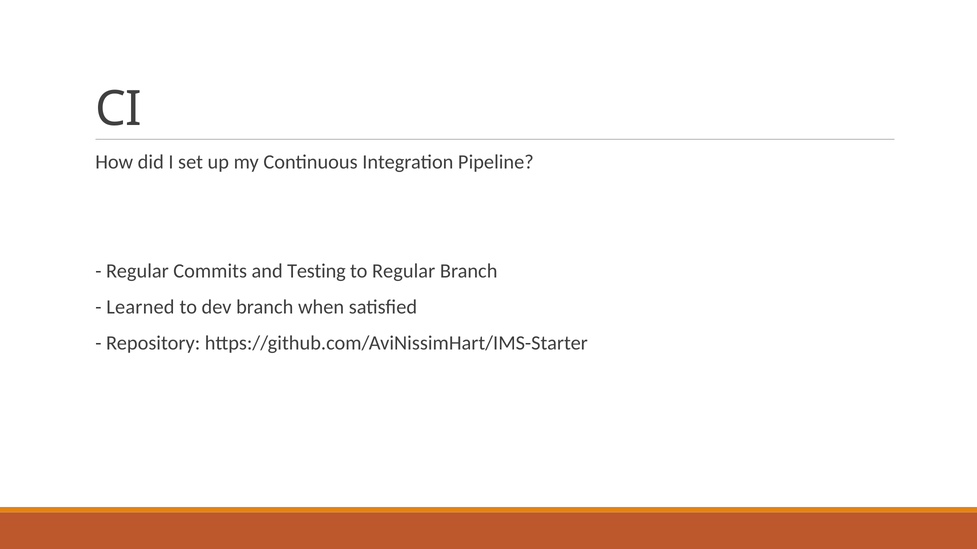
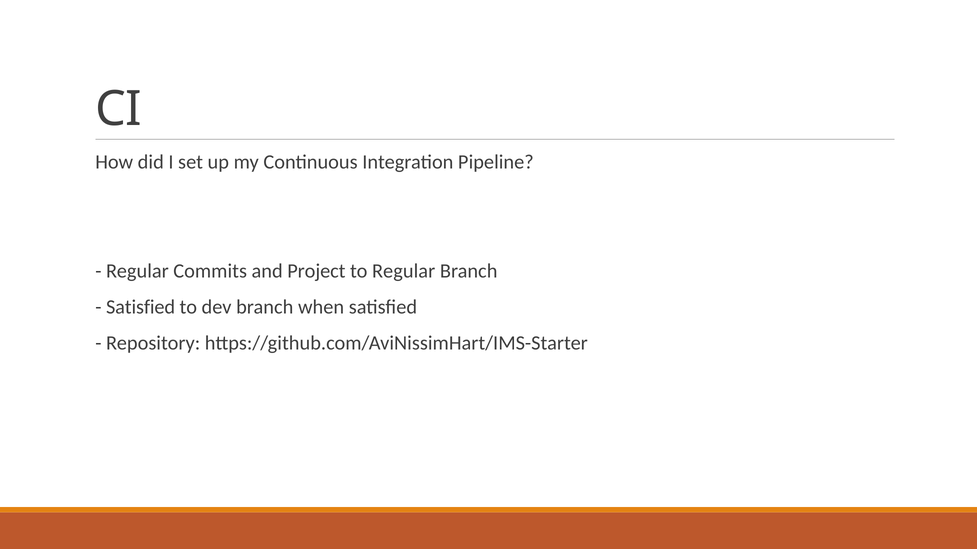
Testing: Testing -> Project
Learned at (140, 307): Learned -> Satisfied
